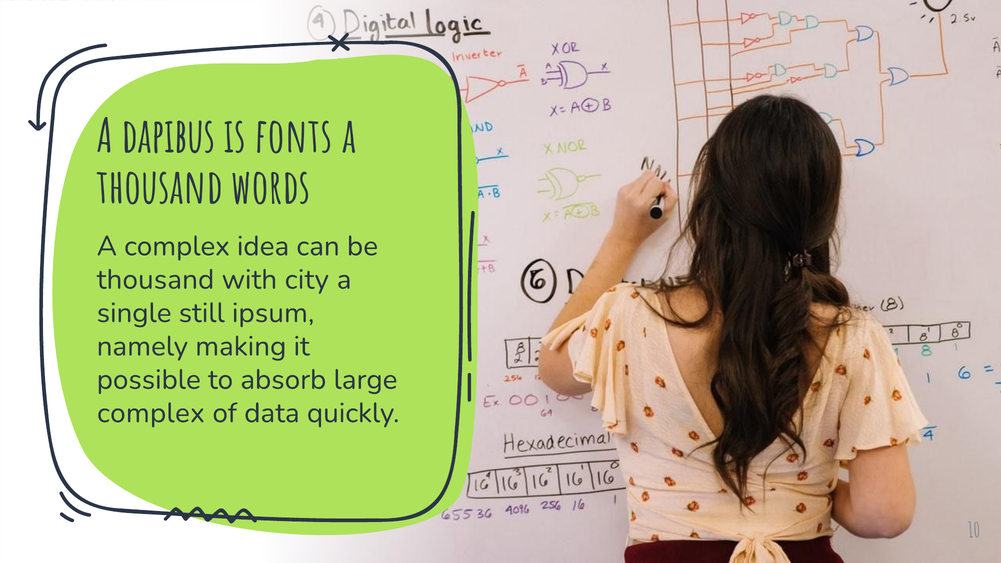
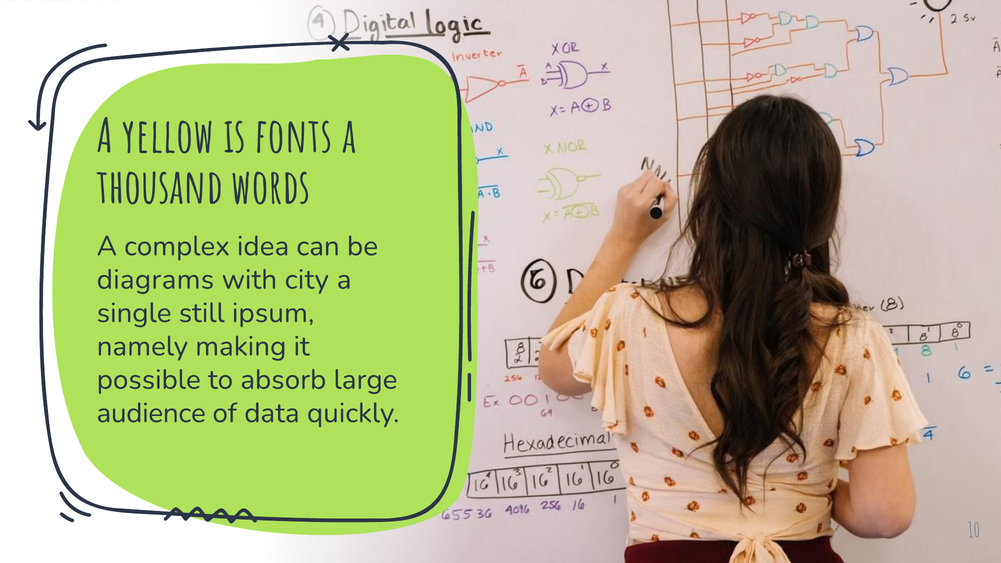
dapibus: dapibus -> yellow
thousand at (155, 280): thousand -> diagrams
complex at (151, 413): complex -> audience
